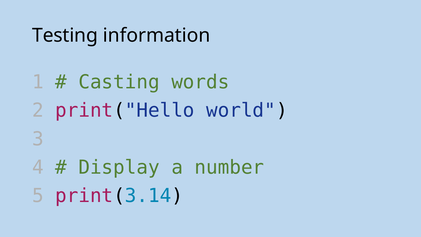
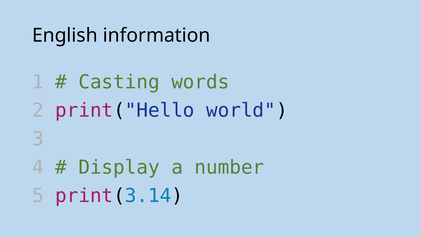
Testing: Testing -> English
